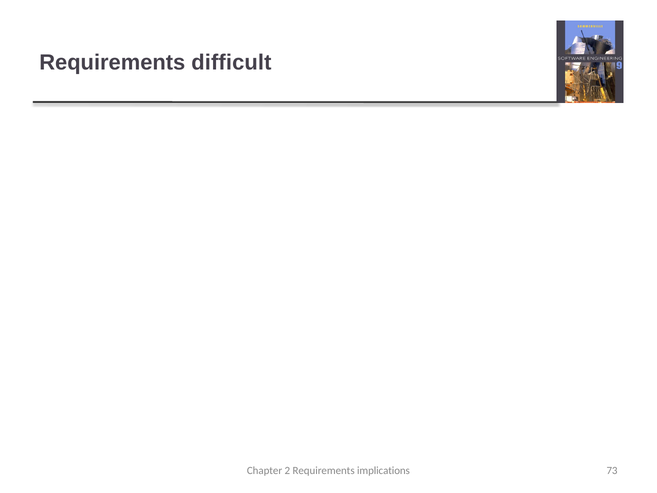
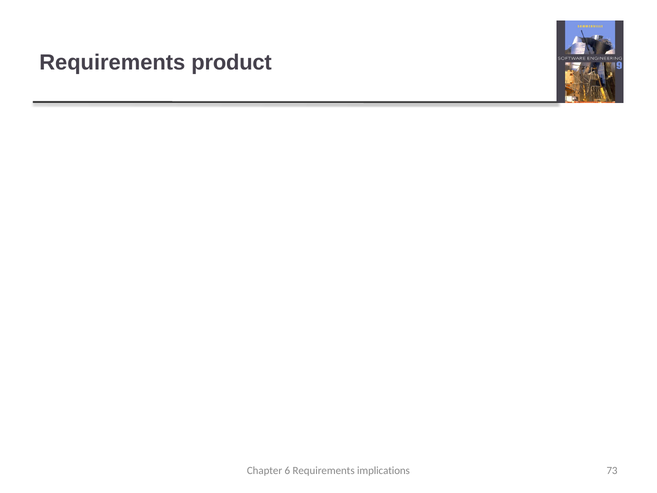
difficult: difficult -> product
2: 2 -> 6
